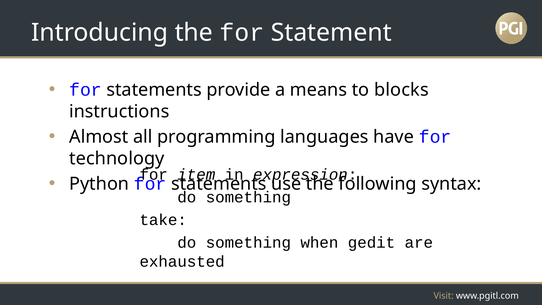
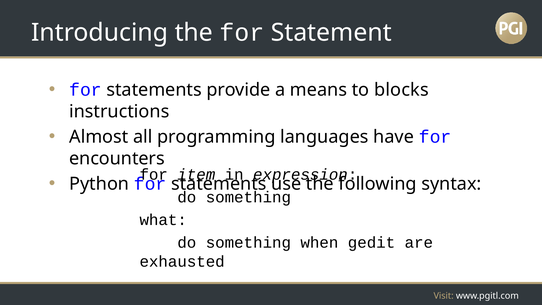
technology: technology -> encounters
take: take -> what
